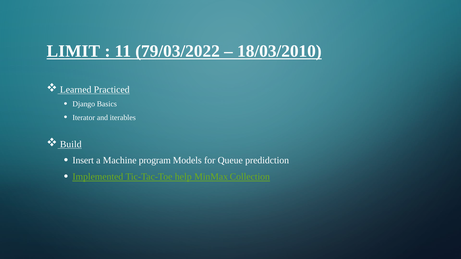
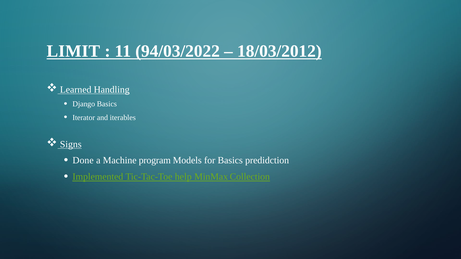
79/03/2022: 79/03/2022 -> 94/03/2022
18/03/2010: 18/03/2010 -> 18/03/2012
Practiced: Practiced -> Handling
Build: Build -> Signs
Insert: Insert -> Done
for Queue: Queue -> Basics
